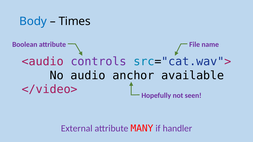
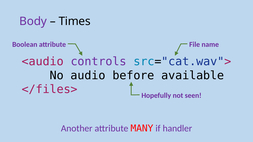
Body colour: blue -> purple
anchor: anchor -> before
</video>: </video> -> </files>
External: External -> Another
